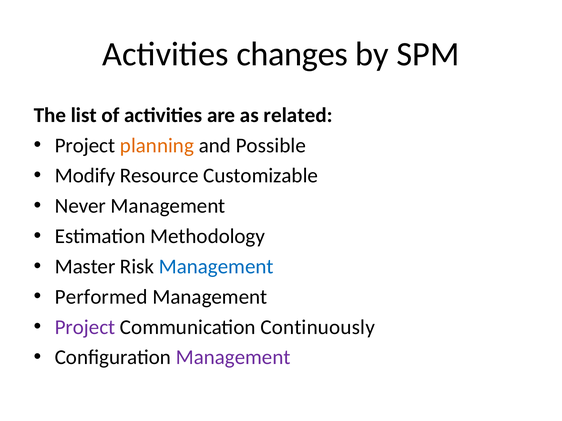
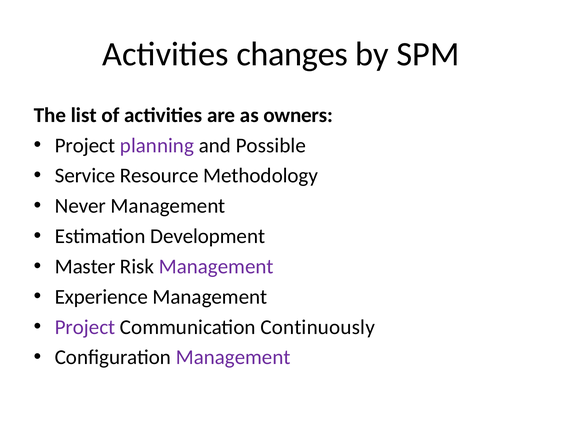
related: related -> owners
planning colour: orange -> purple
Modify: Modify -> Service
Customizable: Customizable -> Methodology
Methodology: Methodology -> Development
Management at (216, 267) colour: blue -> purple
Performed: Performed -> Experience
